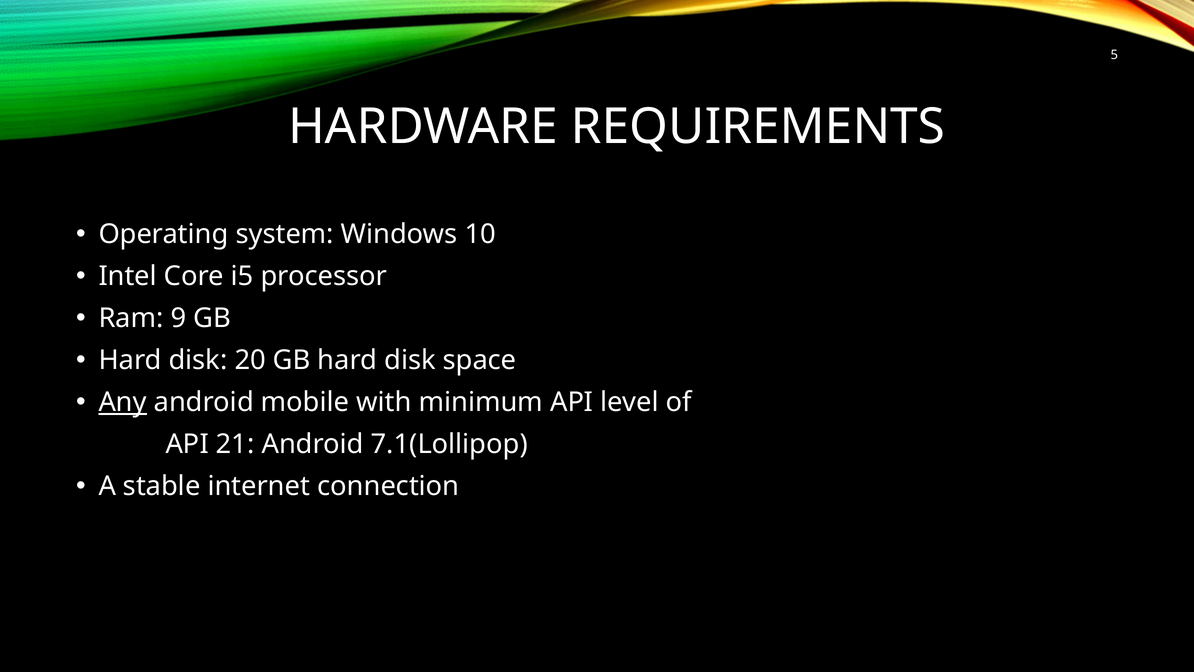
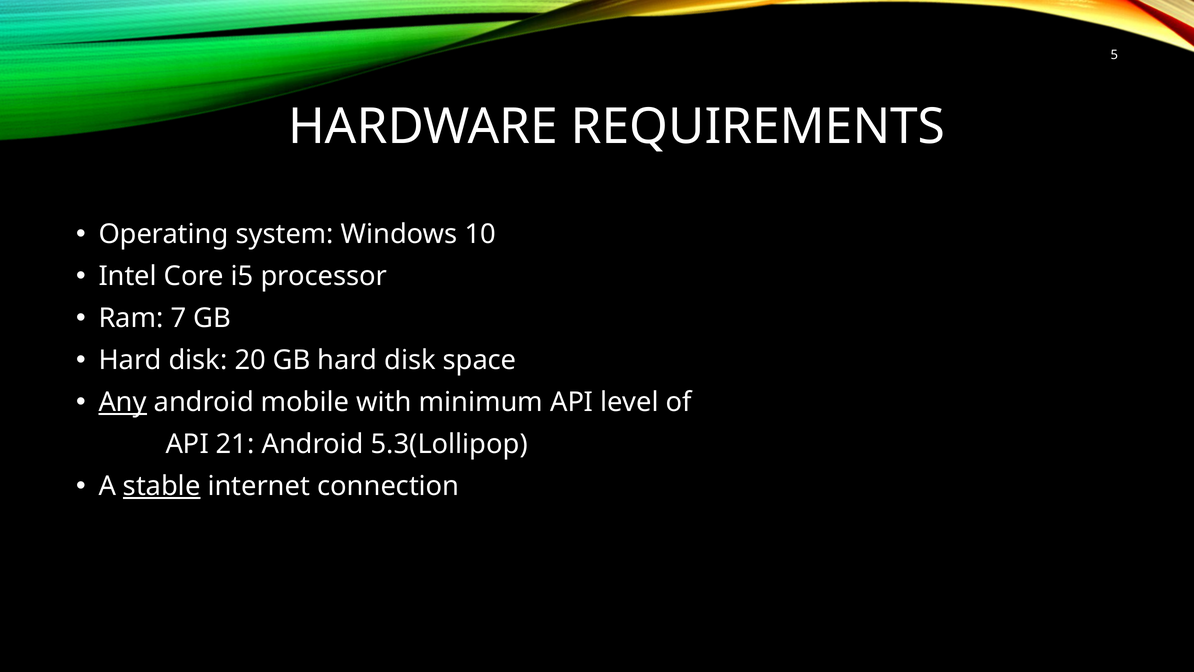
9: 9 -> 7
7.1(Lollipop: 7.1(Lollipop -> 5.3(Lollipop
stable underline: none -> present
